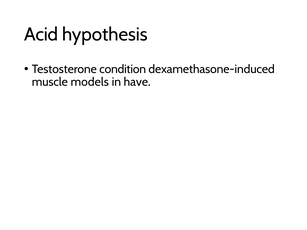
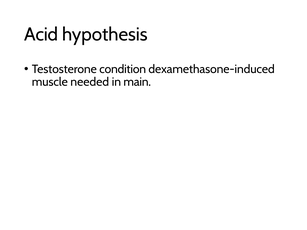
models: models -> needed
have: have -> main
